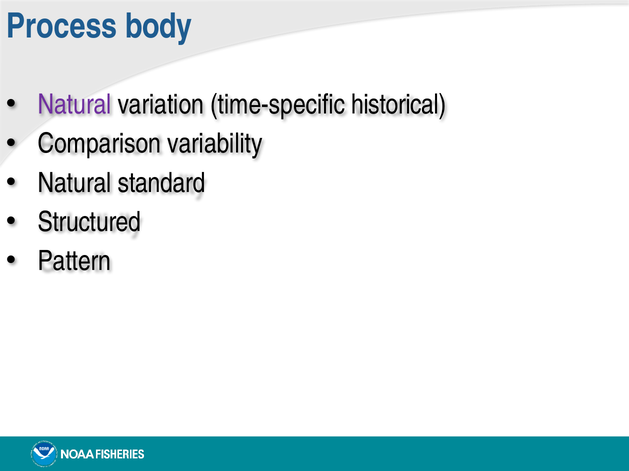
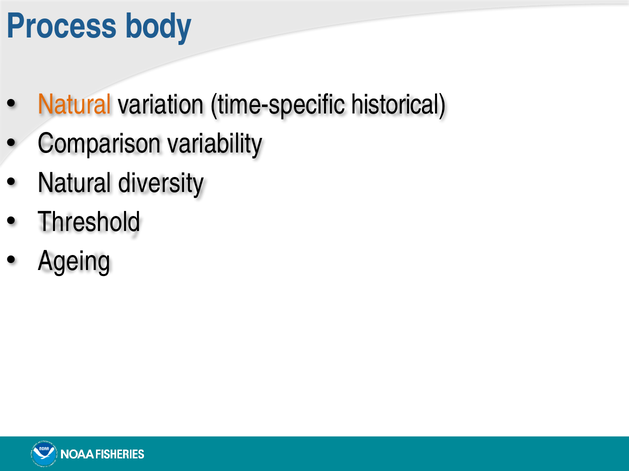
Natural at (75, 105) colour: purple -> orange
standard: standard -> diversity
Structured: Structured -> Threshold
Pattern: Pattern -> Ageing
